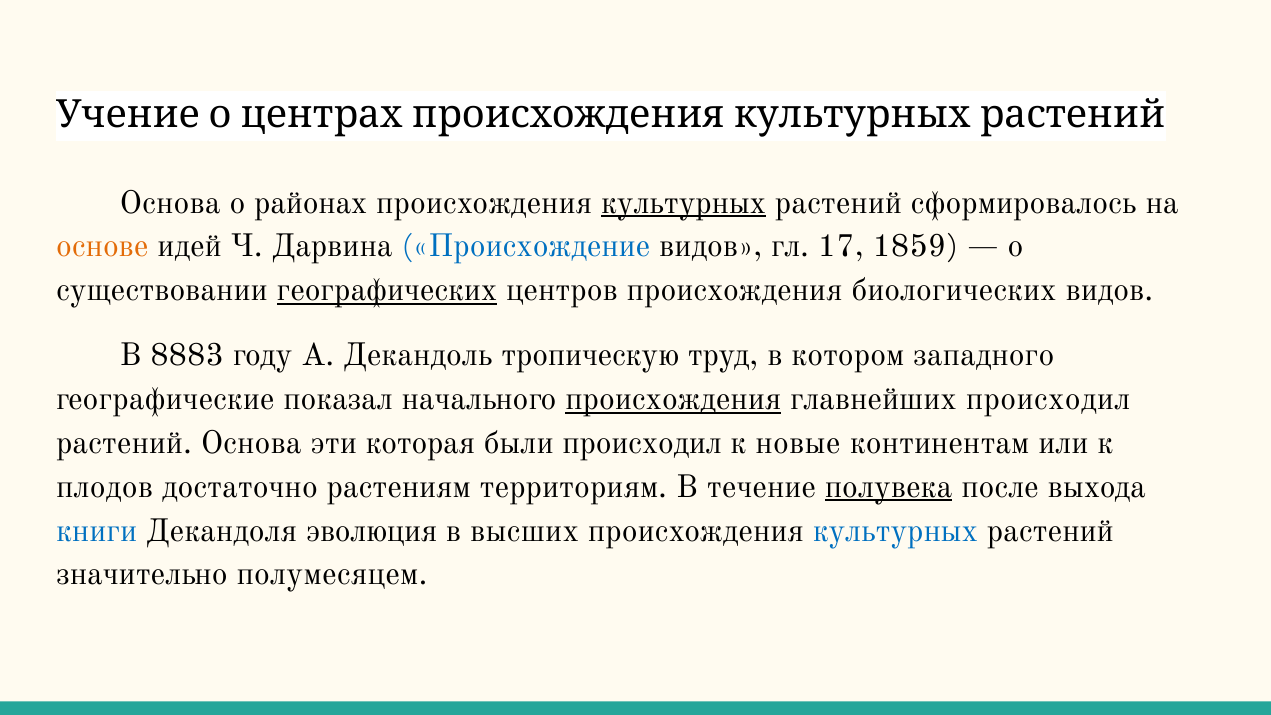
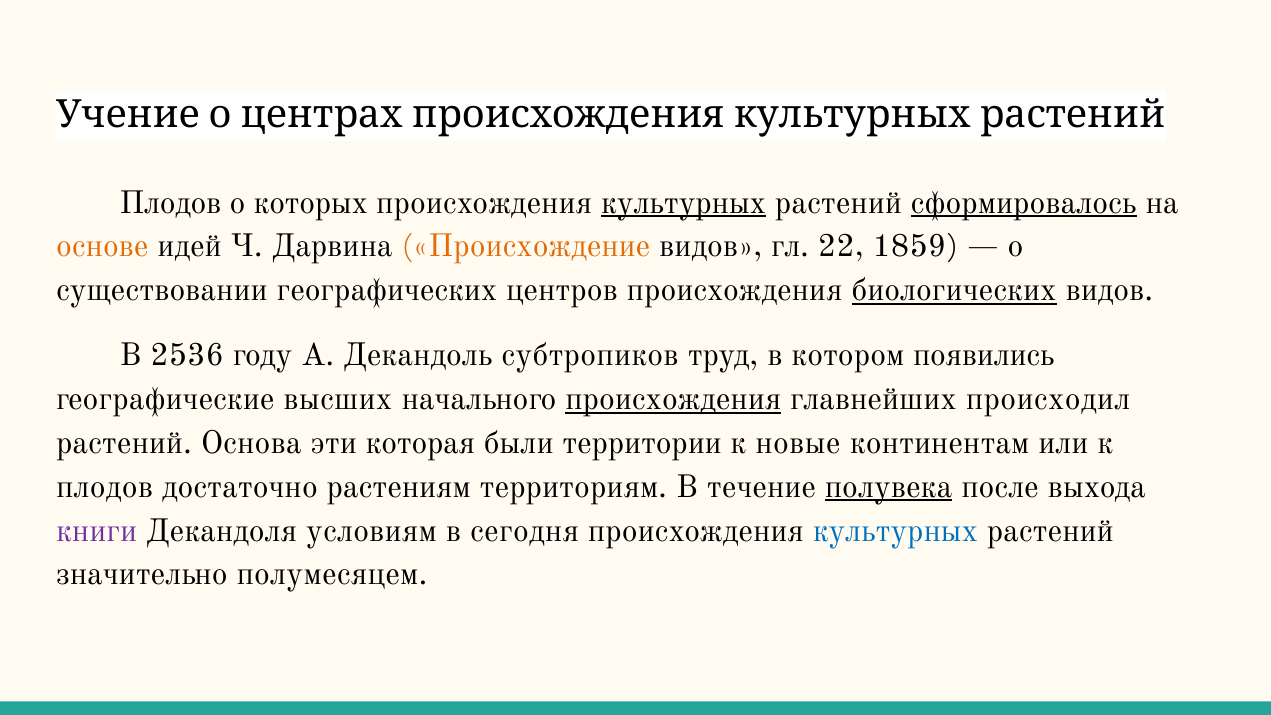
Основа at (170, 203): Основа -> Плодов
районах: районах -> которых
сформировалось underline: none -> present
Происхождение colour: blue -> orange
17: 17 -> 22
географических underline: present -> none
биологических underline: none -> present
8883: 8883 -> 2536
тропическую: тропическую -> субтропиков
западного: западного -> появились
показал: показал -> высших
были происходил: происходил -> территории
книги colour: blue -> purple
эволюция: эволюция -> условиям
высших: высших -> сегодня
